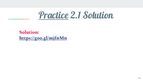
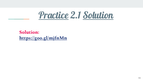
Solution at (98, 15) underline: none -> present
